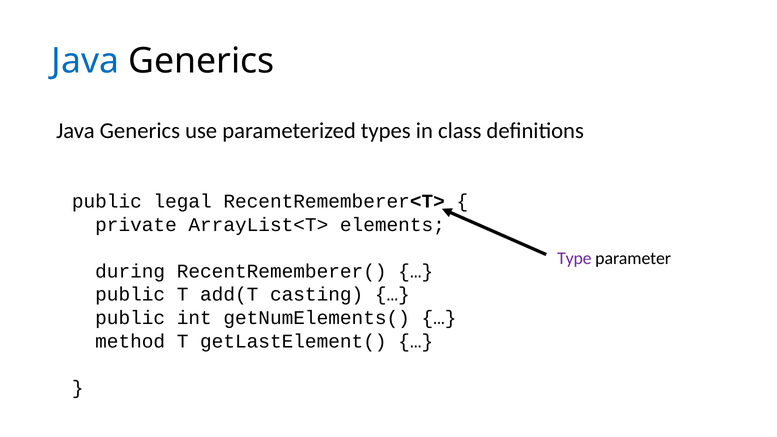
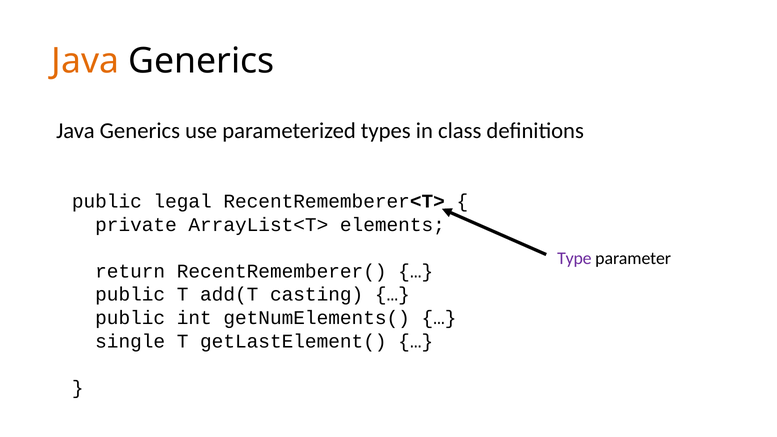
Java at (85, 61) colour: blue -> orange
during: during -> return
method: method -> single
